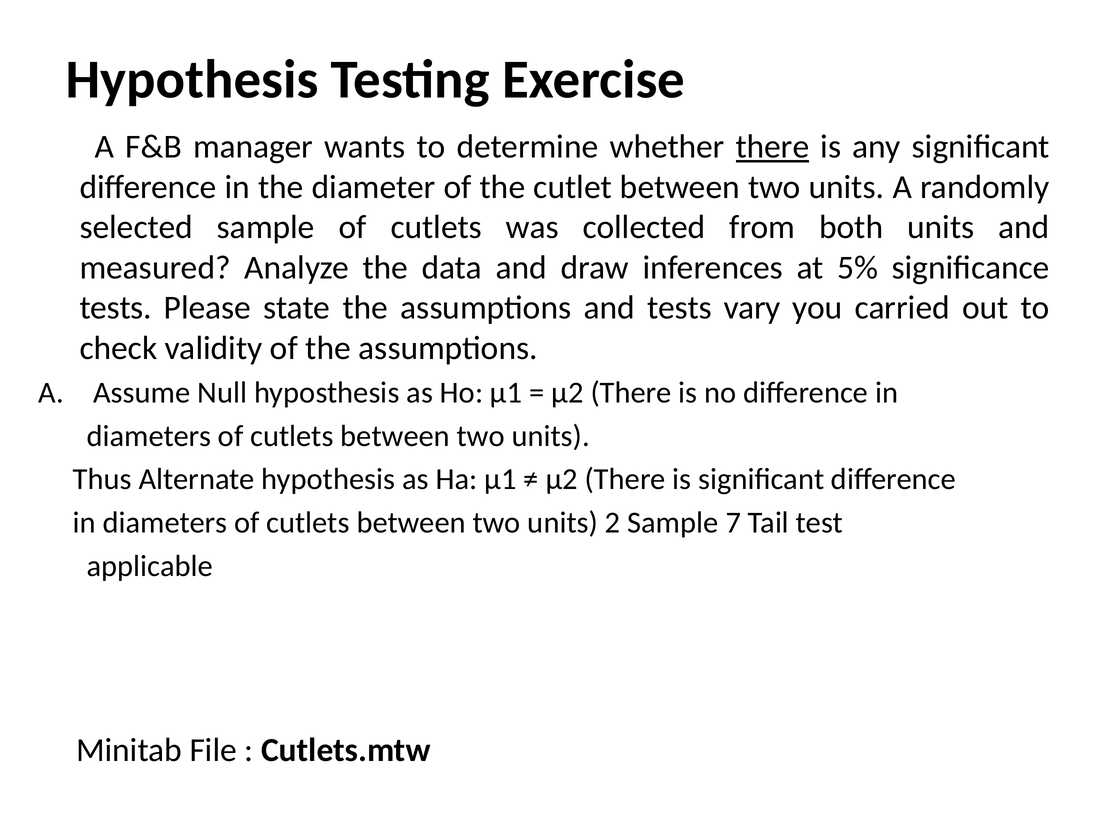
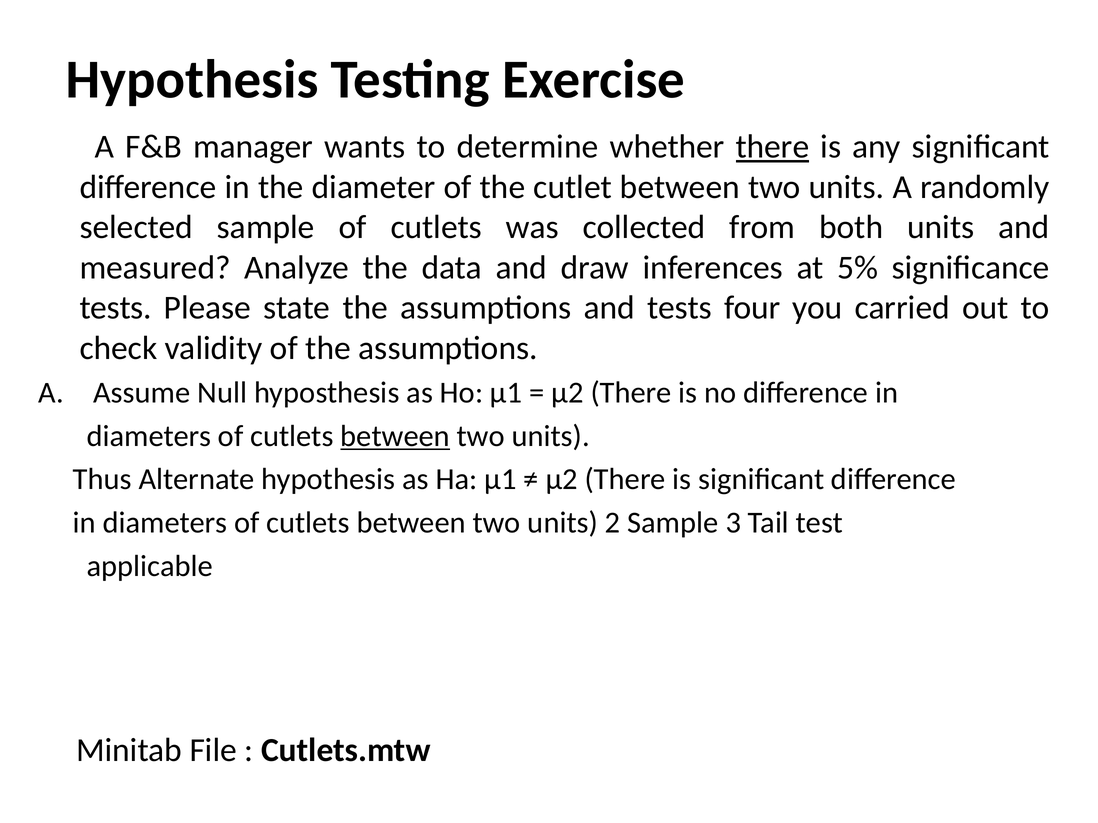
vary: vary -> four
between at (395, 436) underline: none -> present
7: 7 -> 3
